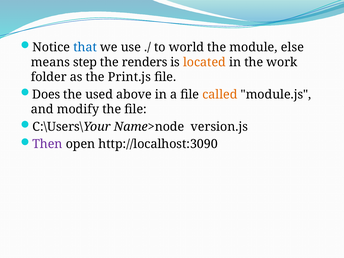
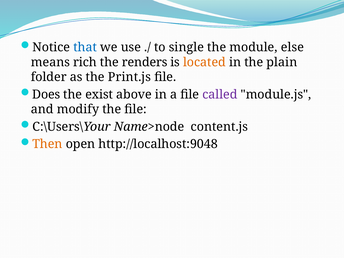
world: world -> single
step: step -> rich
work: work -> plain
used: used -> exist
called colour: orange -> purple
version.js: version.js -> content.js
Then colour: purple -> orange
http://localhost:3090: http://localhost:3090 -> http://localhost:9048
